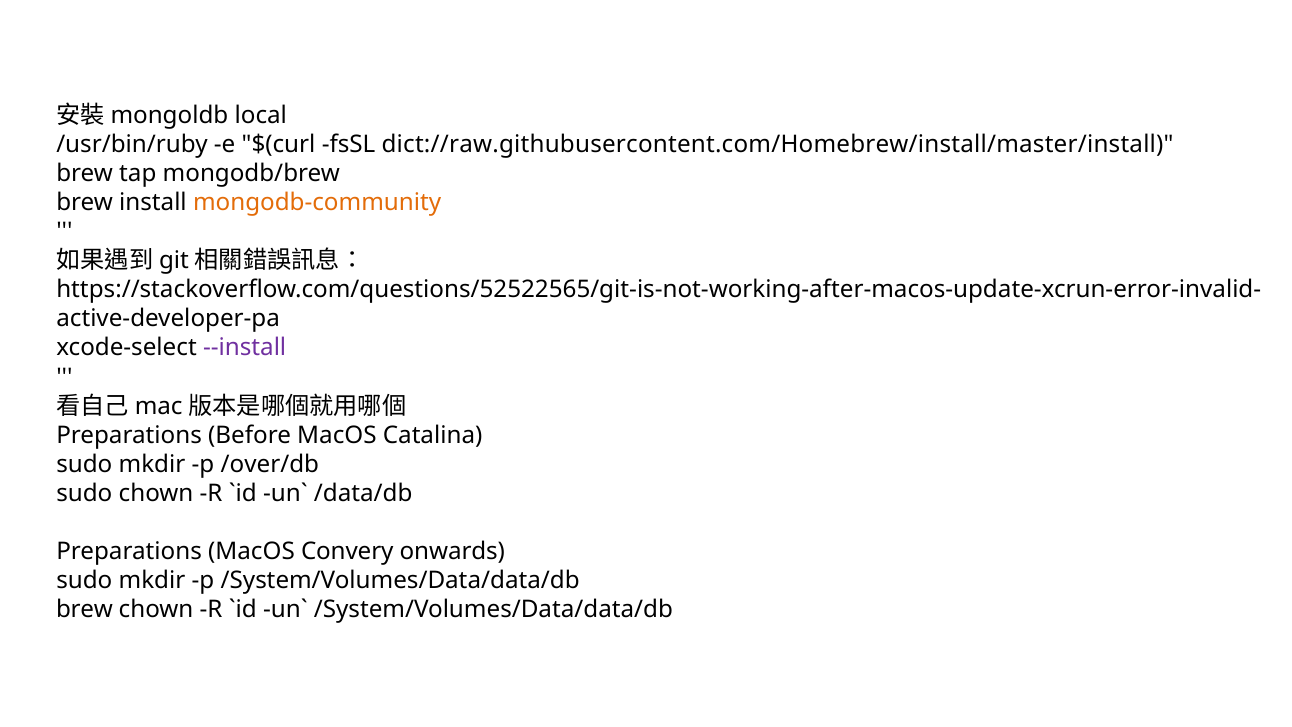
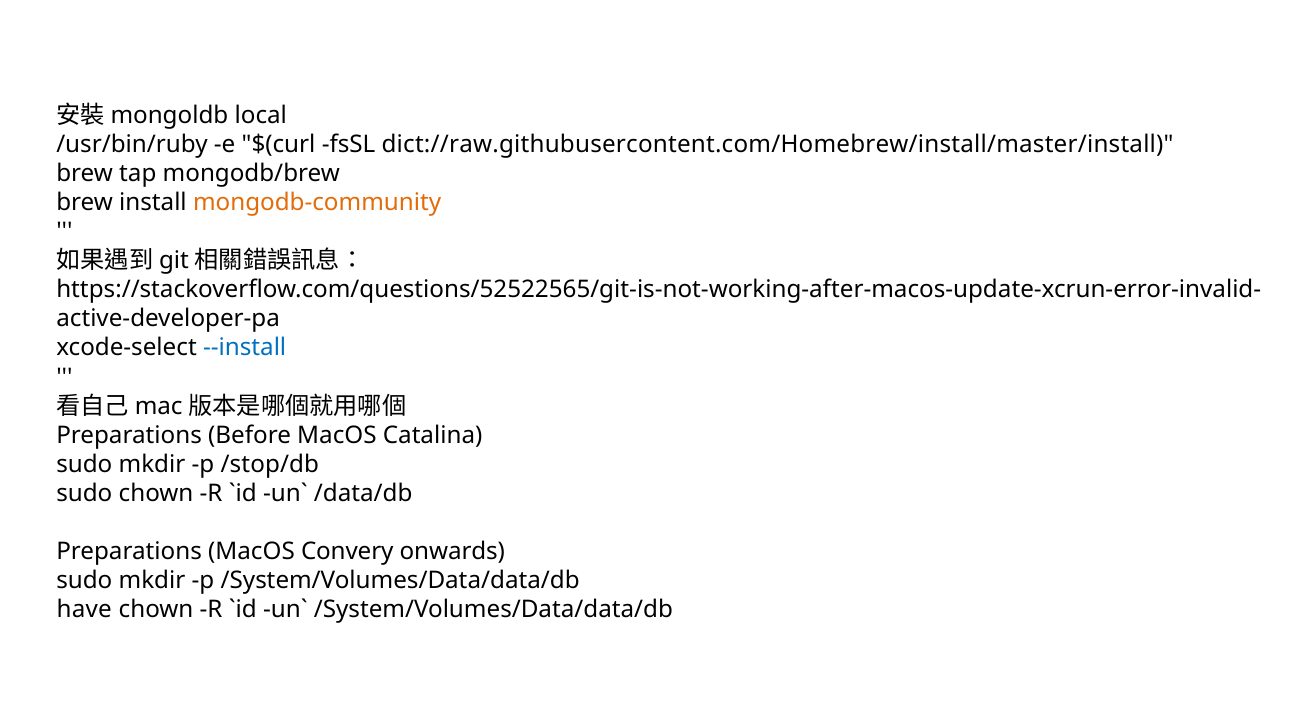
--install colour: purple -> blue
/over/db: /over/db -> /stop/db
brew at (84, 609): brew -> have
